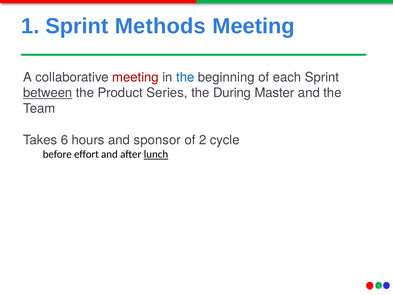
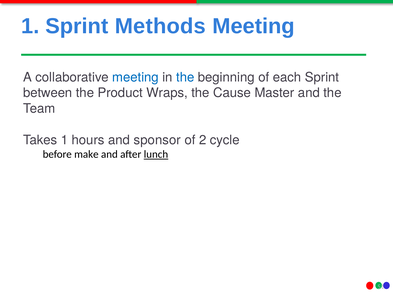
meeting at (135, 77) colour: red -> blue
between underline: present -> none
Series: Series -> Wraps
During: During -> Cause
Takes 6: 6 -> 1
effort: effort -> make
